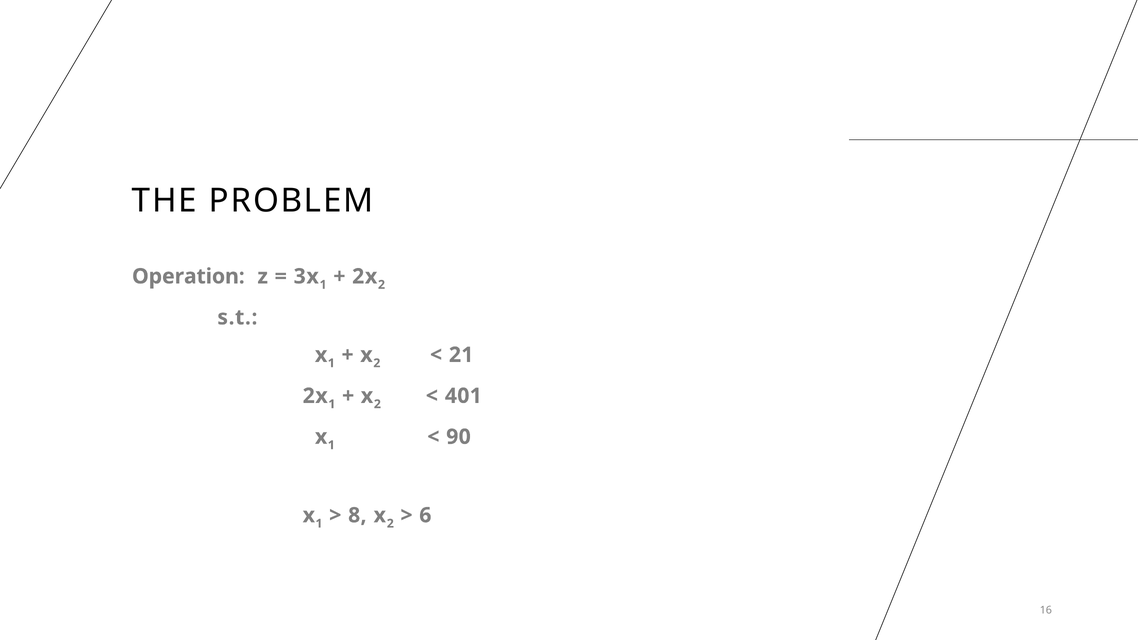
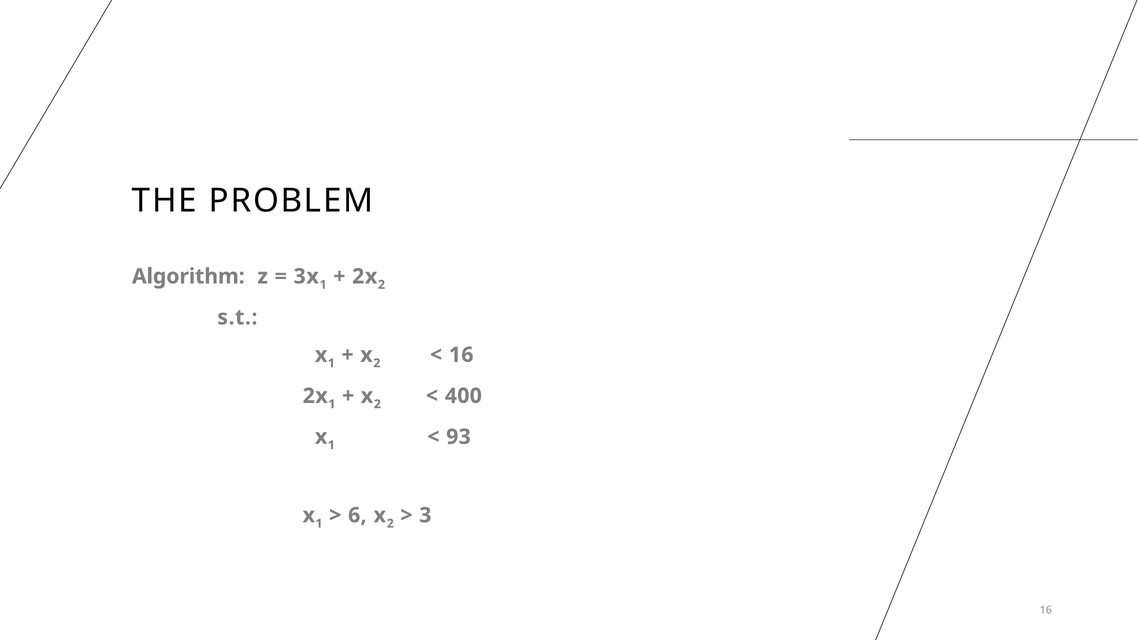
Operation: Operation -> Algorithm
21 at (461, 355): 21 -> 16
401: 401 -> 400
90: 90 -> 93
8: 8 -> 6
6: 6 -> 3
